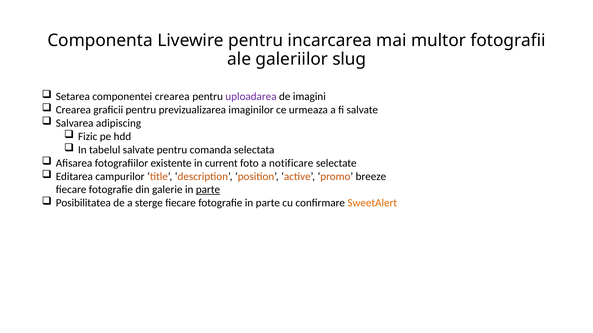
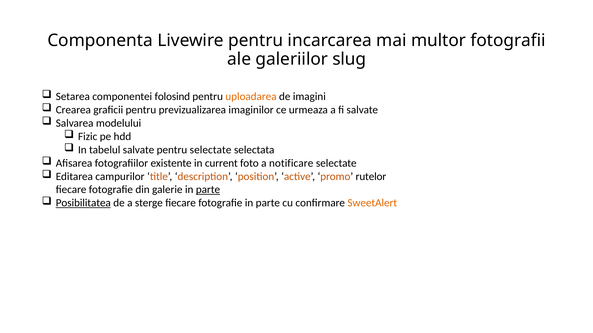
componentei crearea: crearea -> folosind
uploadarea colour: purple -> orange
adipiscing: adipiscing -> modelului
pentru comanda: comanda -> selectate
breeze: breeze -> rutelor
Posibilitatea underline: none -> present
